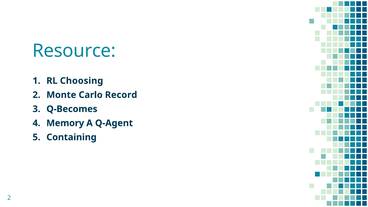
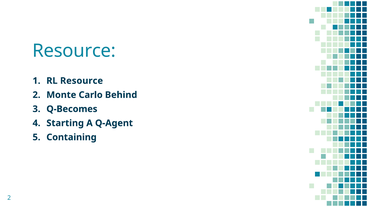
RL Choosing: Choosing -> Resource
Record: Record -> Behind
Memory: Memory -> Starting
